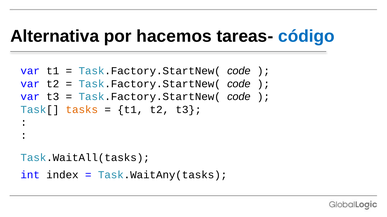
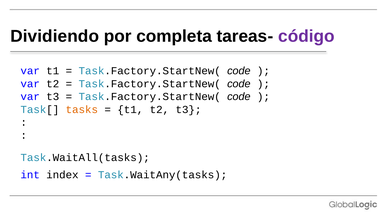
Alternativa: Alternativa -> Dividiendo
hacemos: hacemos -> completa
código colour: blue -> purple
